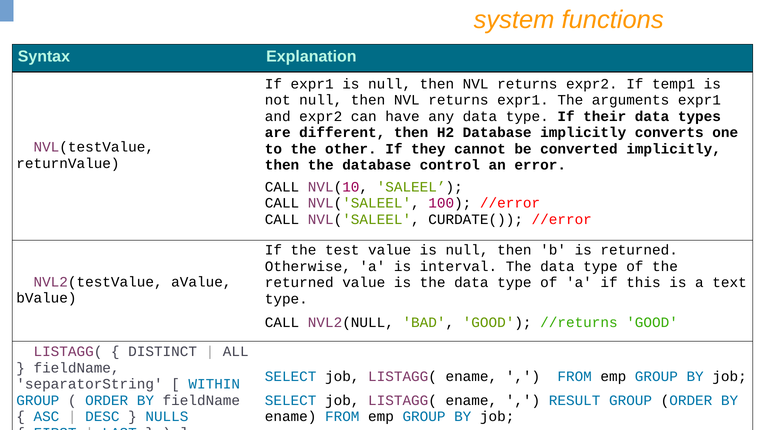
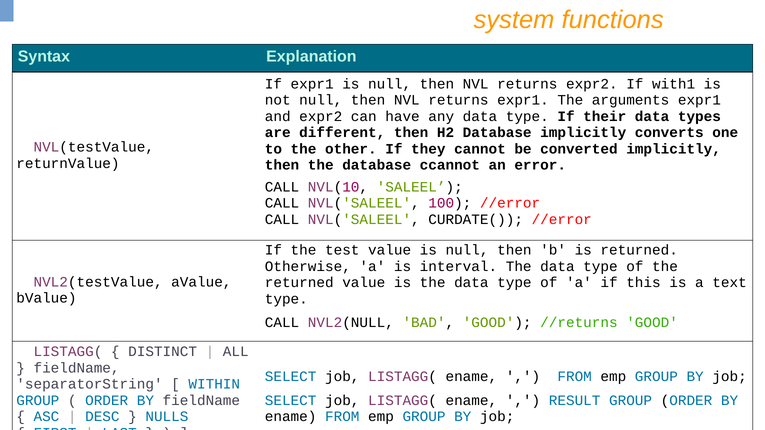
temp1: temp1 -> with1
control: control -> ccannot
